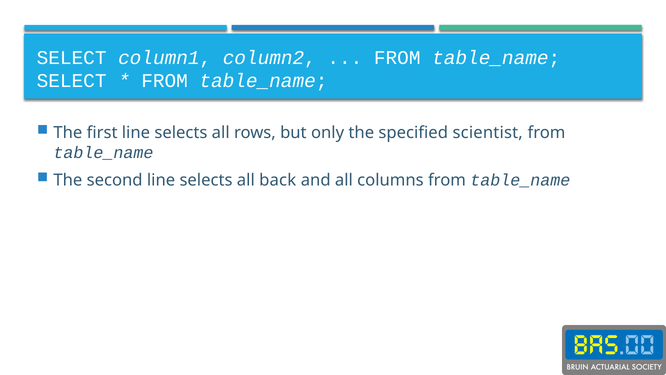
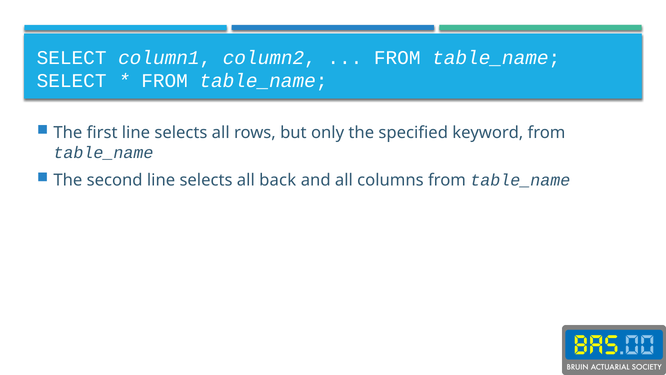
scientist: scientist -> keyword
